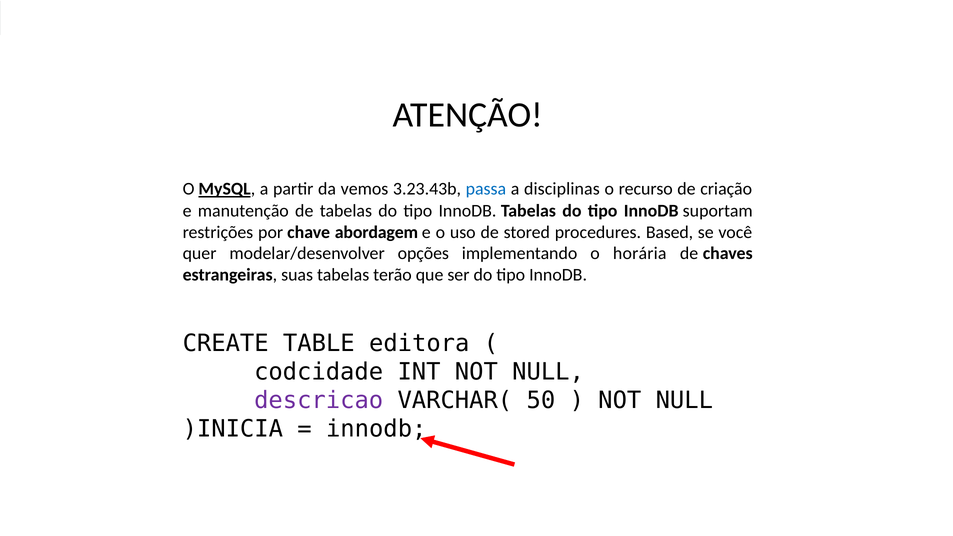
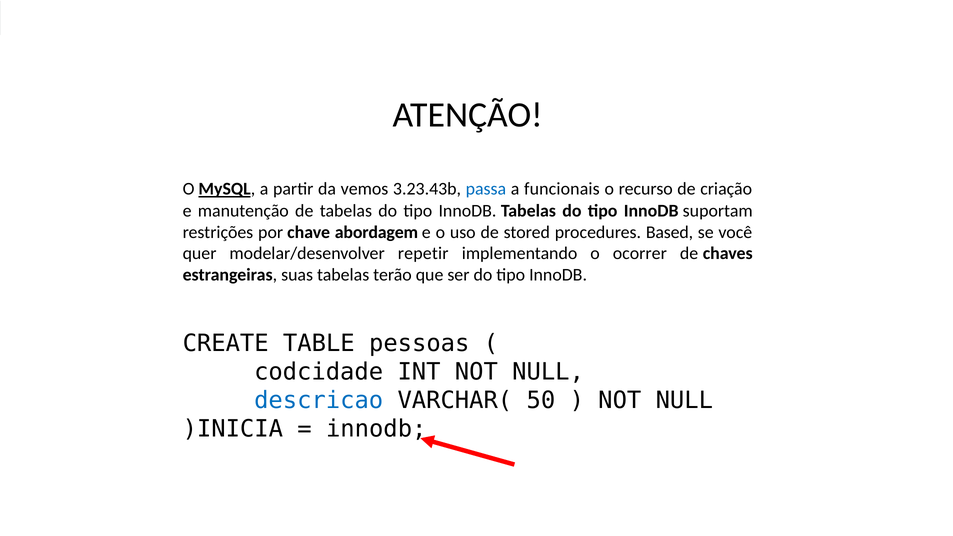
disciplinas: disciplinas -> funcionais
opções: opções -> repetir
horária: horária -> ocorrer
editora: editora -> pessoas
descricao colour: purple -> blue
